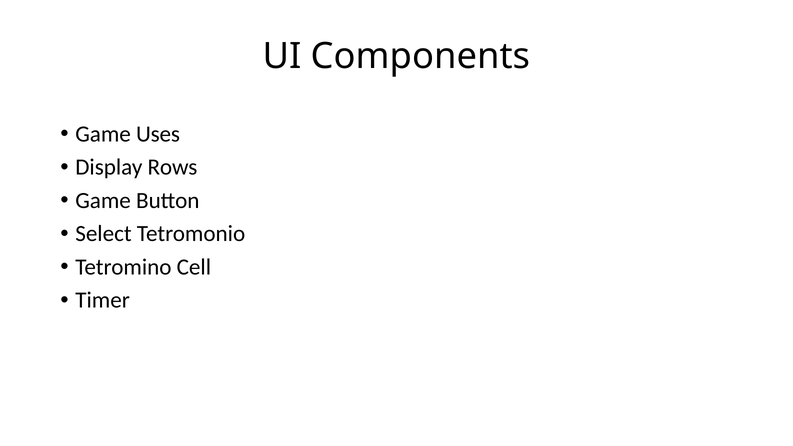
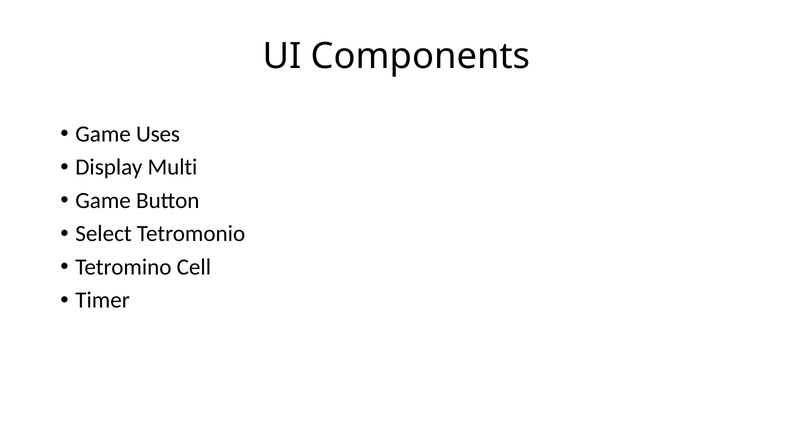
Rows: Rows -> Multi
